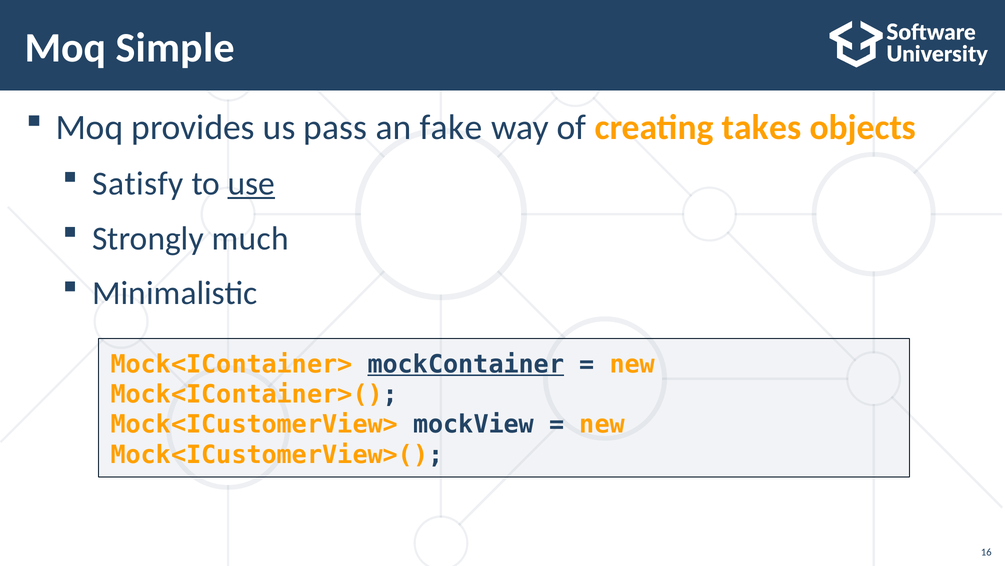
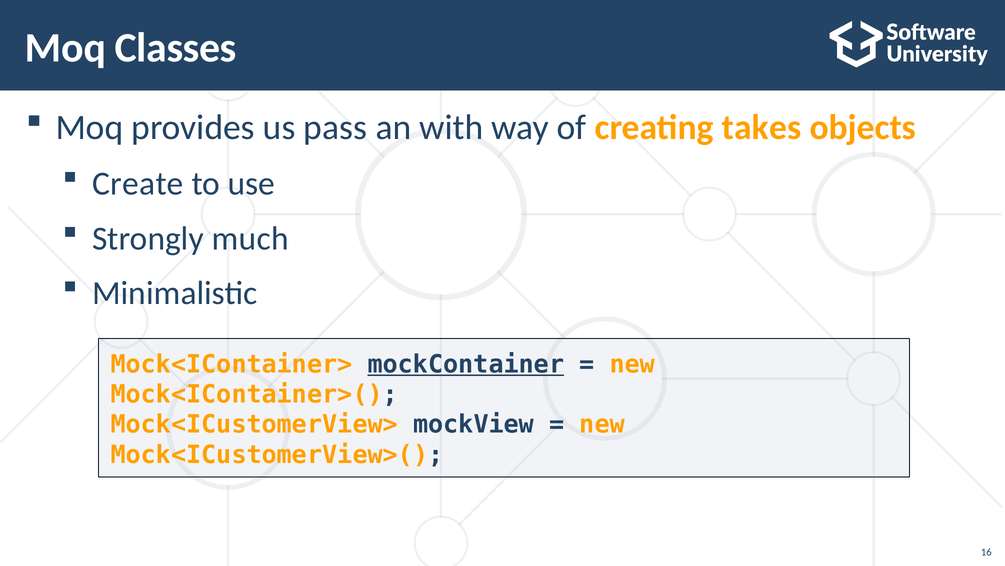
Simple: Simple -> Classes
fake: fake -> with
Satisfy: Satisfy -> Create
use underline: present -> none
